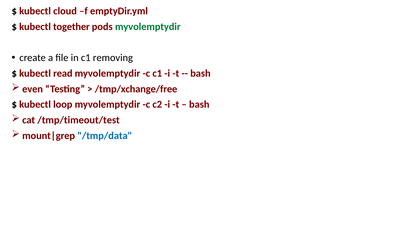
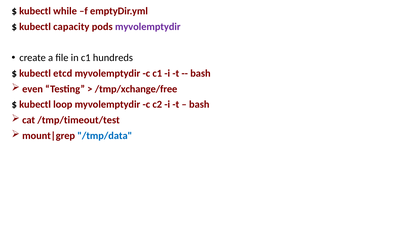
cloud: cloud -> while
together: together -> capacity
myvolemptydir at (148, 27) colour: green -> purple
removing: removing -> hundreds
read: read -> etcd
